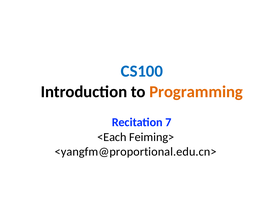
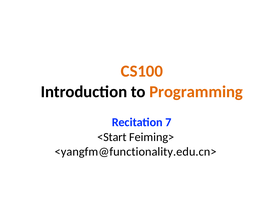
CS100 colour: blue -> orange
<Each: <Each -> <Start
<yangfm@proportional.edu.cn>: <yangfm@proportional.edu.cn> -> <yangfm@functionality.edu.cn>
